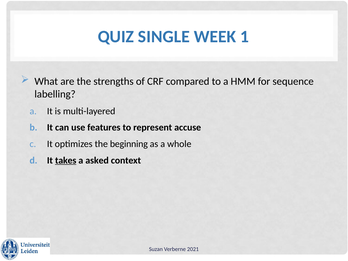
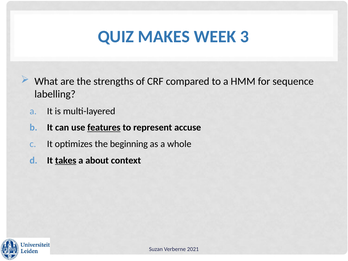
SINGLE: SINGLE -> MAKES
1: 1 -> 3
features underline: none -> present
asked: asked -> about
